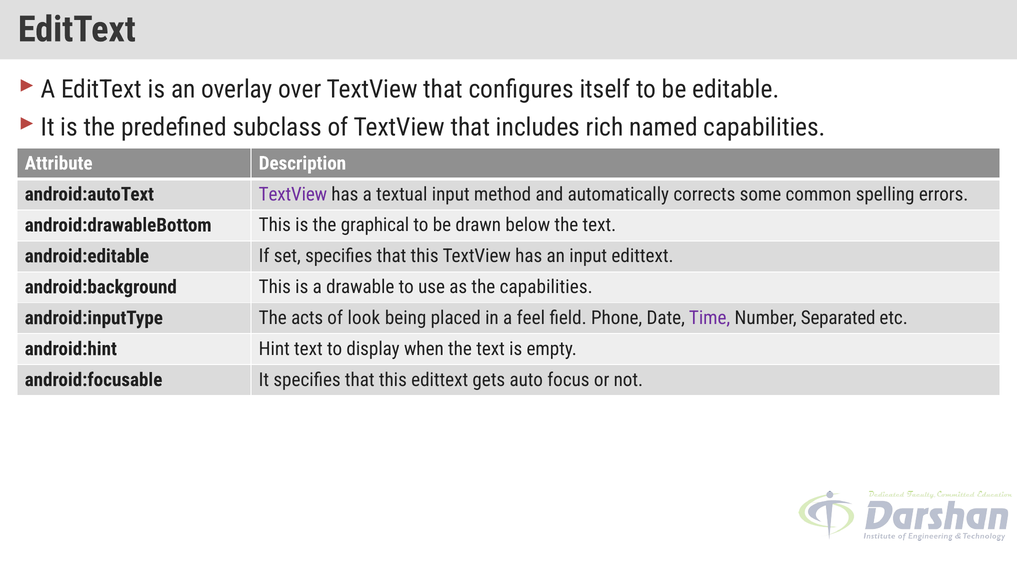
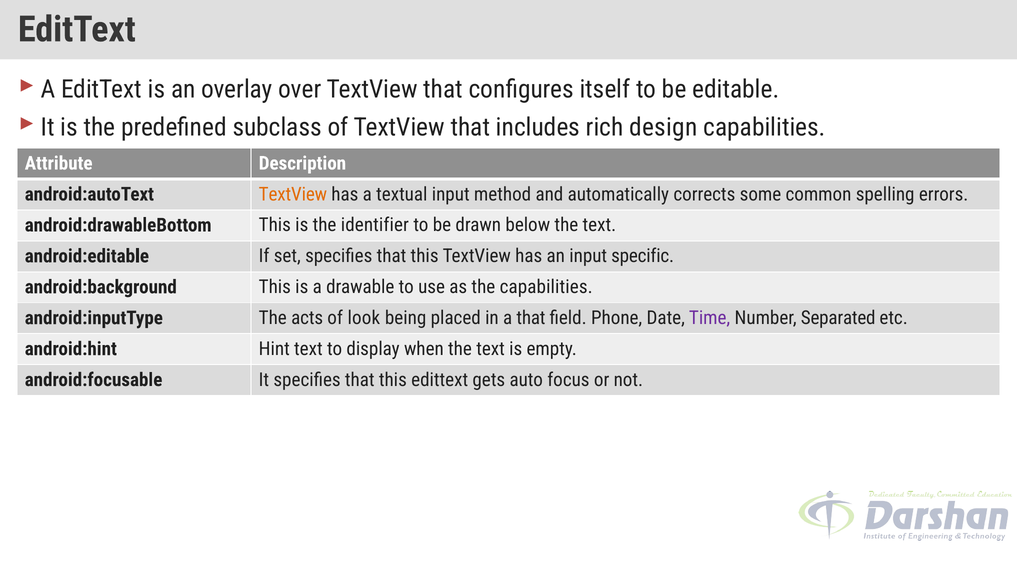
named: named -> design
TextView at (293, 194) colour: purple -> orange
graphical: graphical -> identifier
input edittext: edittext -> specific
a feel: feel -> that
